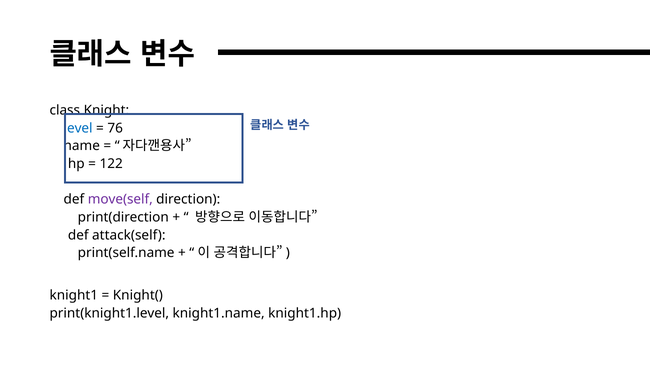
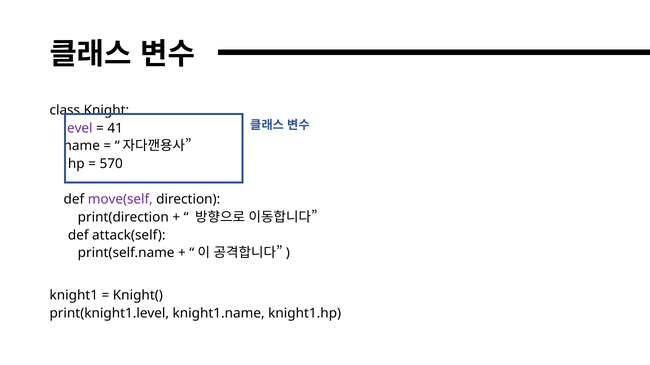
level colour: blue -> purple
76: 76 -> 41
122: 122 -> 570
